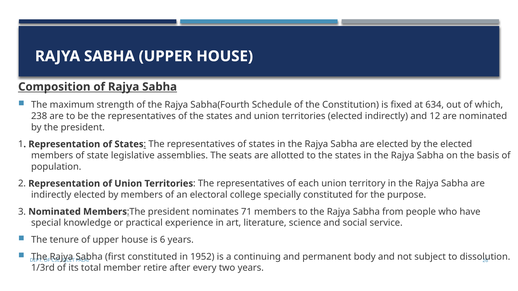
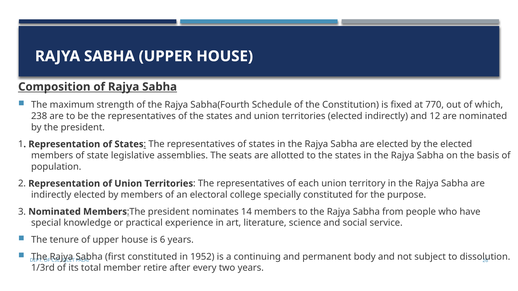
634: 634 -> 770
71: 71 -> 14
